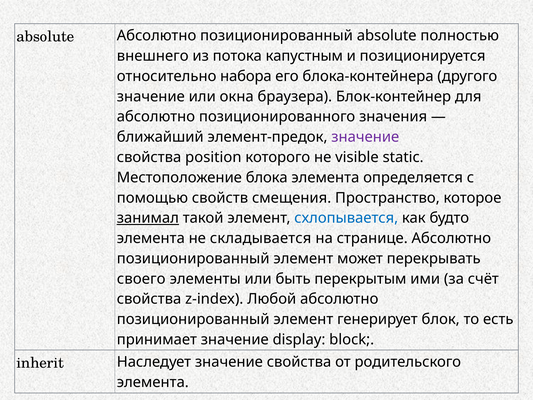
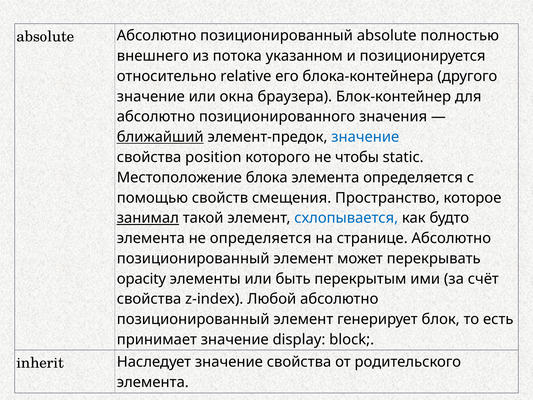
капустным: капустным -> указанном
набора: набора -> relative
ближайший underline: none -> present
значение at (365, 137) colour: purple -> blue
visible: visible -> чтобы
не складывается: складывается -> определяется
своего: своего -> opacity
